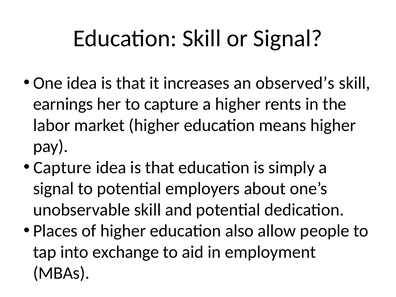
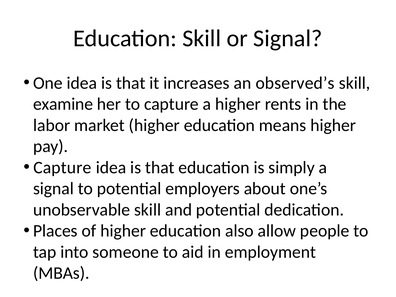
earnings: earnings -> examine
exchange: exchange -> someone
